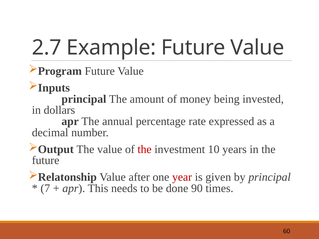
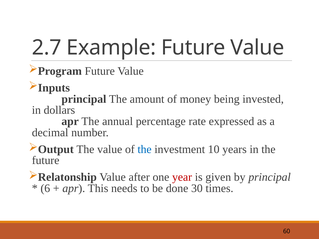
the at (145, 149) colour: red -> blue
7: 7 -> 6
90: 90 -> 30
